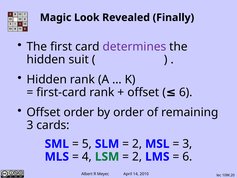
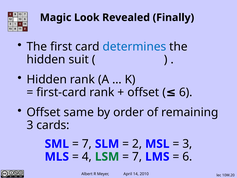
determines colour: purple -> blue
Offset order: order -> same
5 at (87, 144): 5 -> 7
2 at (137, 156): 2 -> 7
